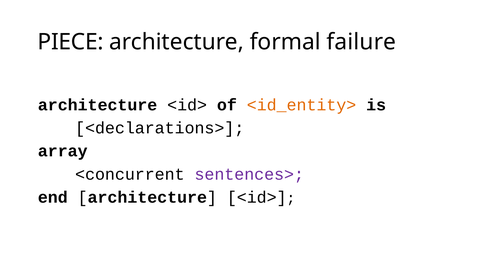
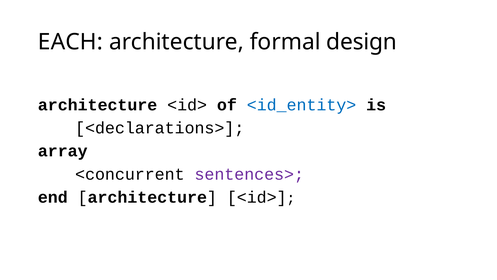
PIECE: PIECE -> EACH
failure: failure -> design
<id_entity> colour: orange -> blue
